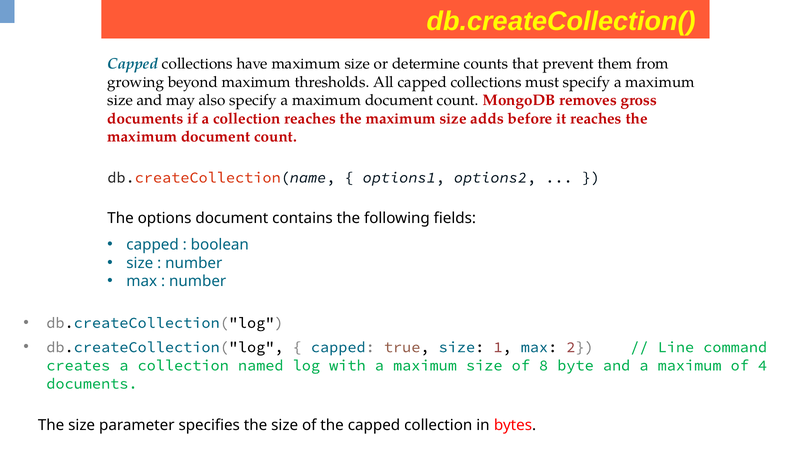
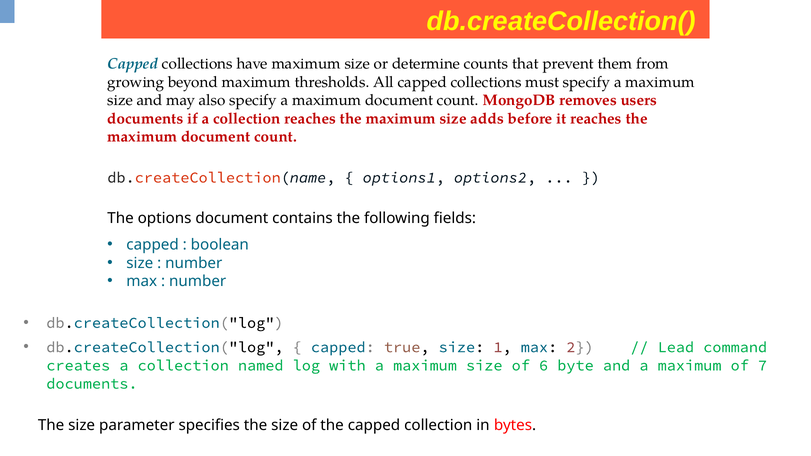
gross: gross -> users
Line: Line -> Lead
8: 8 -> 6
4: 4 -> 7
